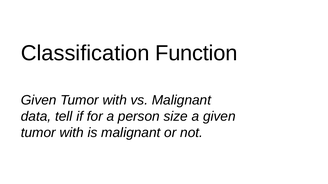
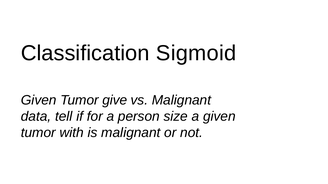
Function: Function -> Sigmoid
with at (115, 100): with -> give
